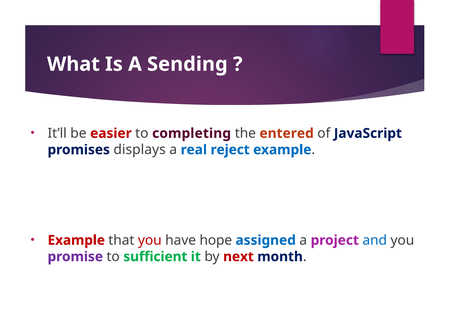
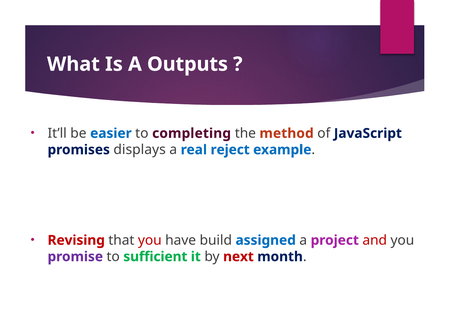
Sending: Sending -> Outputs
easier colour: red -> blue
entered: entered -> method
Example at (76, 241): Example -> Revising
hope: hope -> build
and colour: blue -> red
